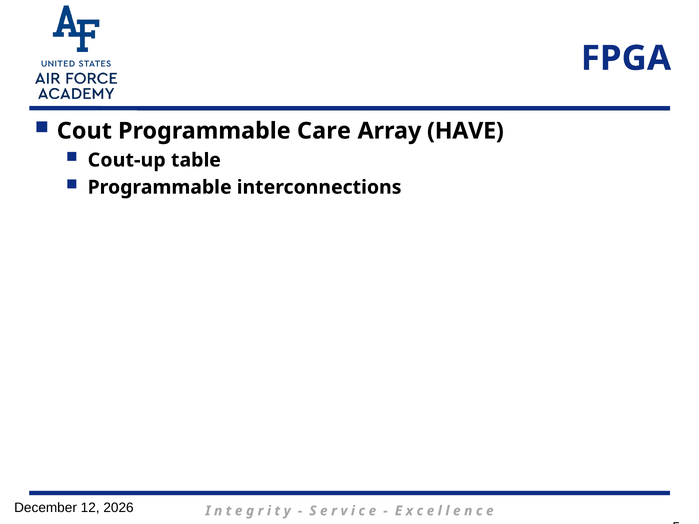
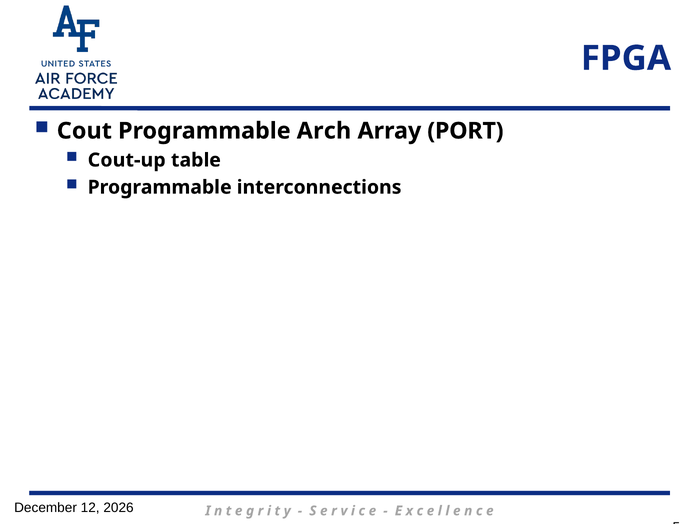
Care: Care -> Arch
HAVE: HAVE -> PORT
